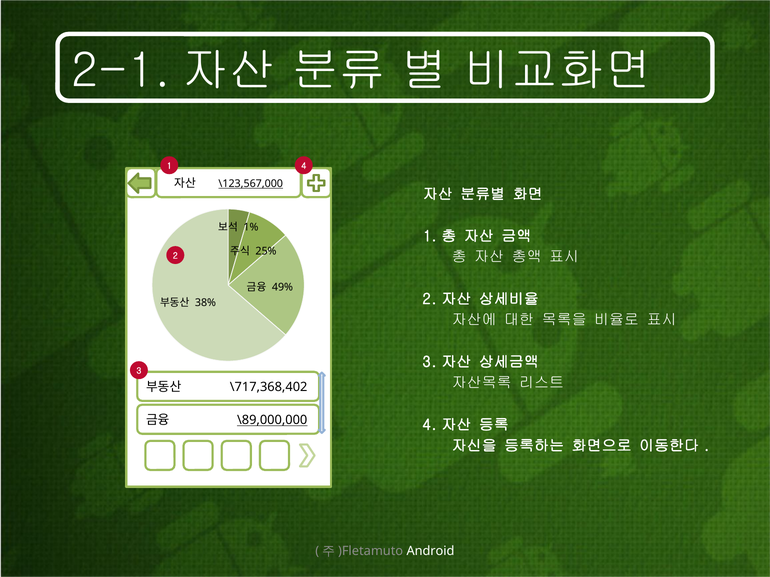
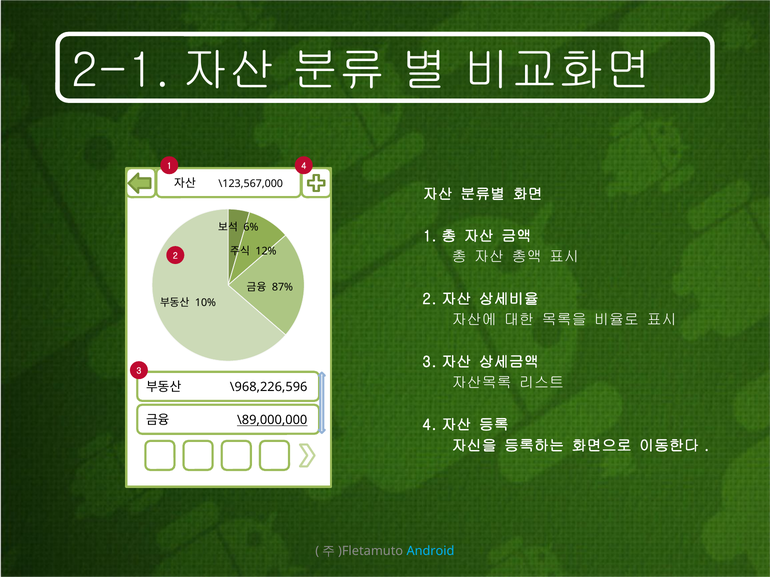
\123,567,000 underline: present -> none
1%: 1% -> 6%
25%: 25% -> 12%
49%: 49% -> 87%
38%: 38% -> 10%
\717,368,402: \717,368,402 -> \968,226,596
Android colour: white -> light blue
